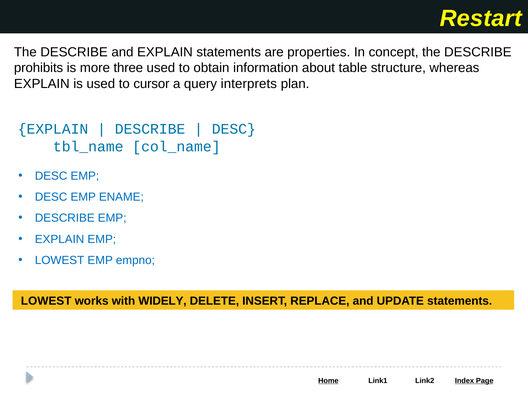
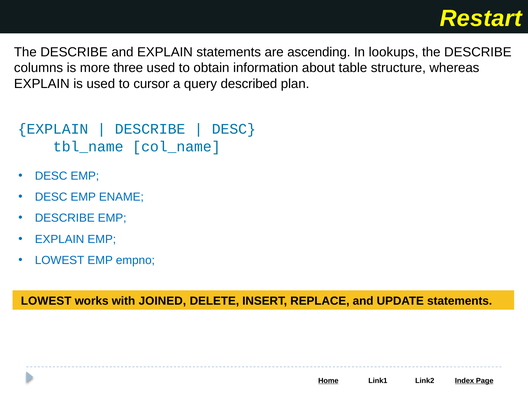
properties: properties -> ascending
concept: concept -> lookups
prohibits: prohibits -> columns
interprets: interprets -> described
WIDELY: WIDELY -> JOINED
